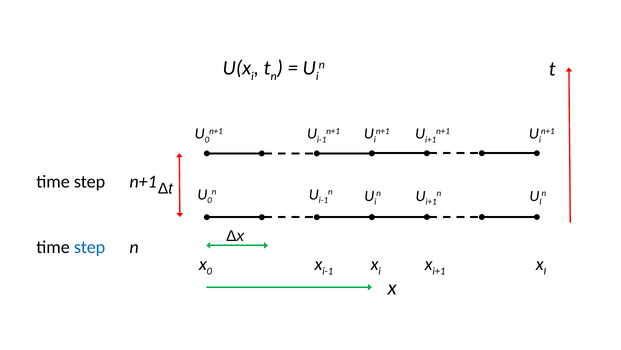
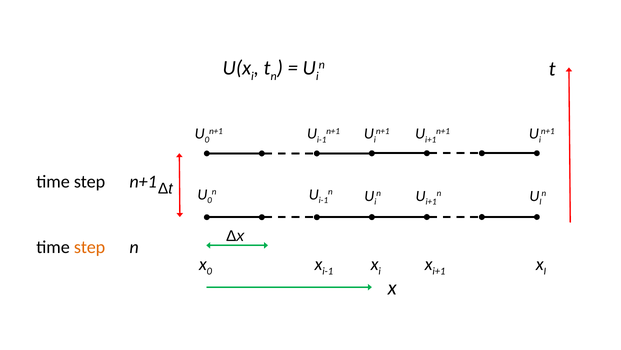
step at (90, 247) colour: blue -> orange
